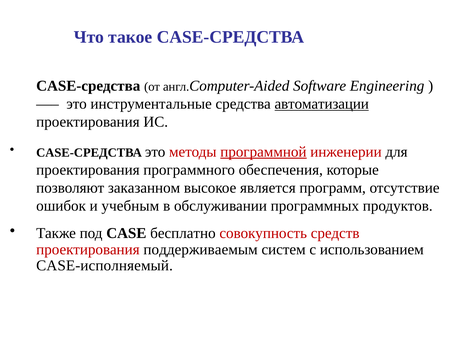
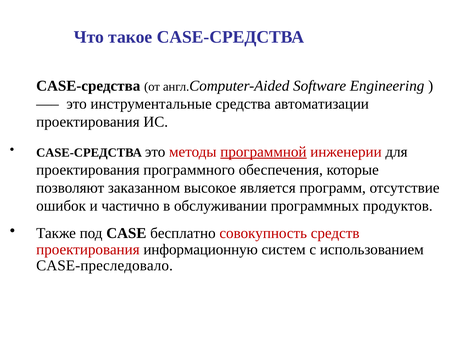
автоматизации underline: present -> none
учебным: учебным -> частично
поддерживаемым: поддерживаемым -> информационную
CASE-исполняемый: CASE-исполняемый -> CASE-преследовало
